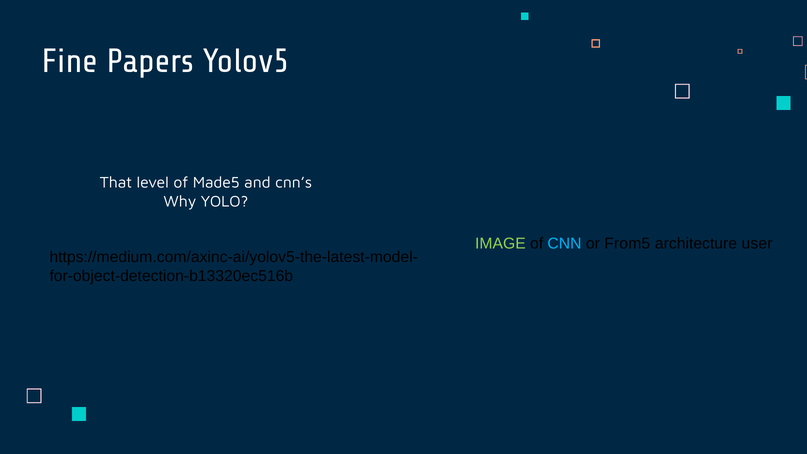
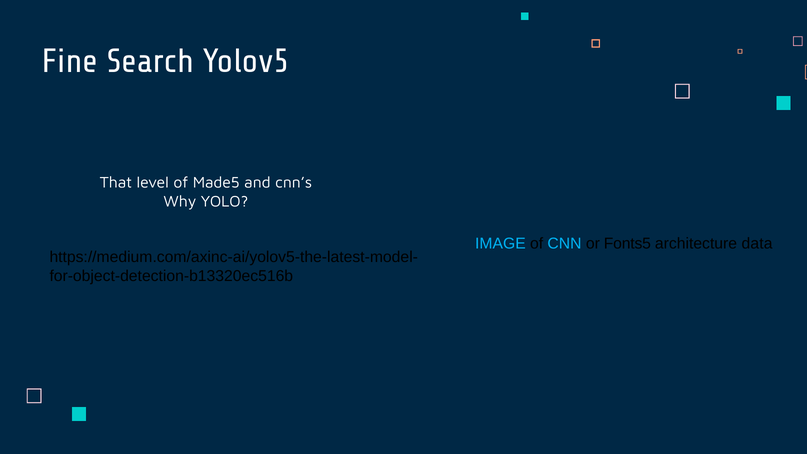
Papers: Papers -> Search
IMAGE colour: light green -> light blue
From5: From5 -> Fonts5
user: user -> data
